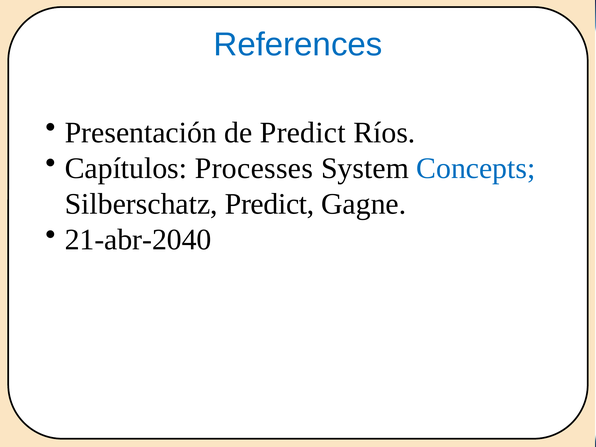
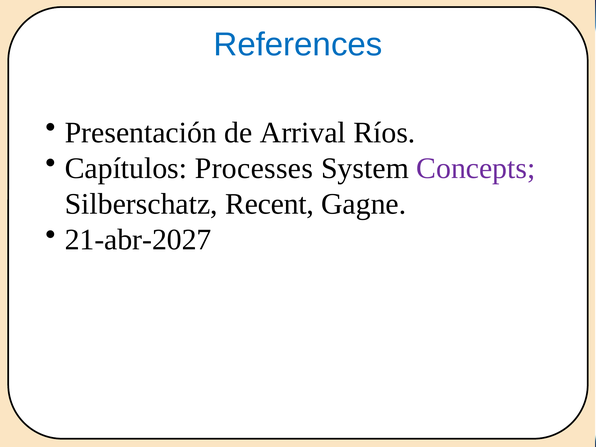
de Predict: Predict -> Arrival
Concepts colour: blue -> purple
Silberschatz Predict: Predict -> Recent
21-abr-2040: 21-abr-2040 -> 21-abr-2027
